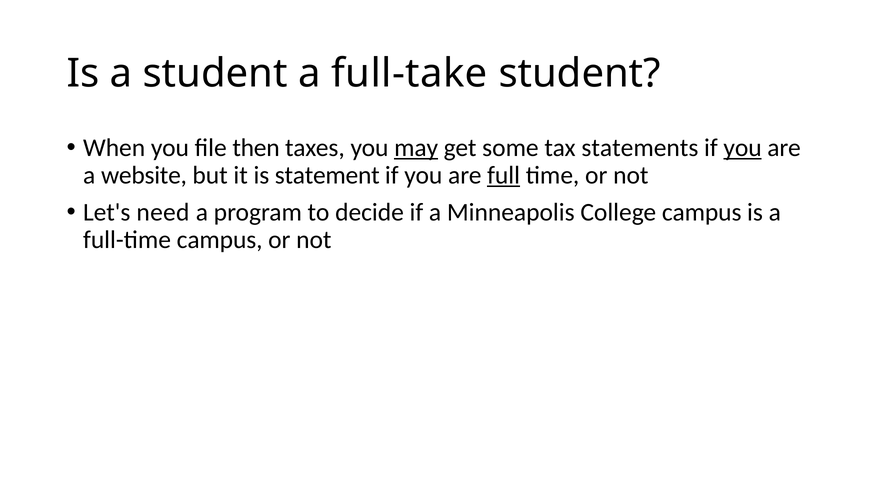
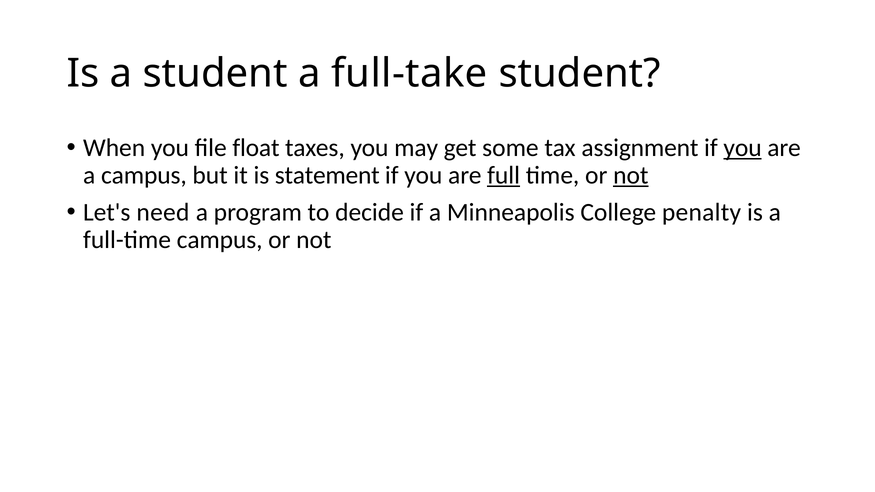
then: then -> float
may underline: present -> none
statements: statements -> assignment
a website: website -> campus
not at (631, 176) underline: none -> present
College campus: campus -> penalty
